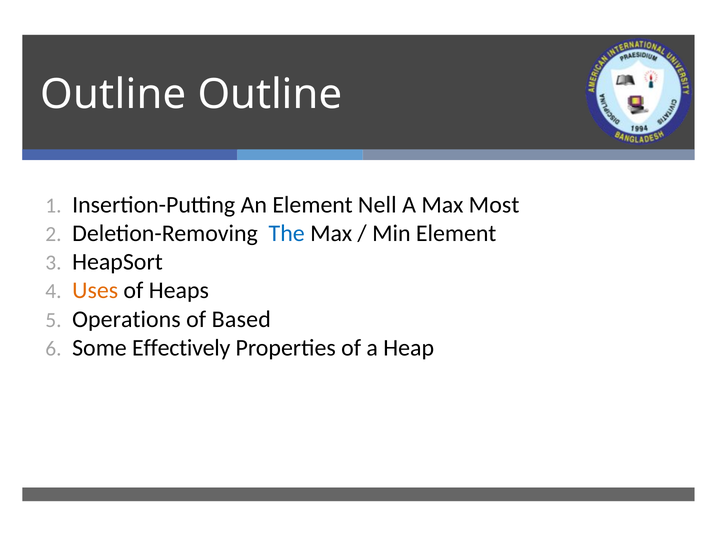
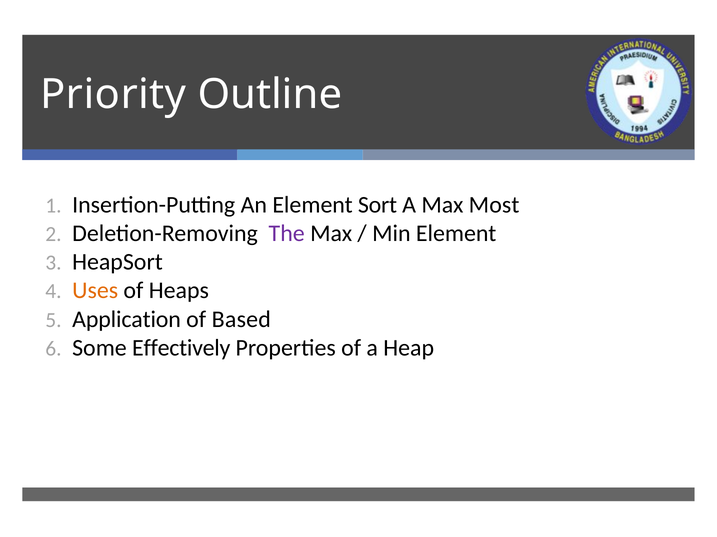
Outline at (113, 95): Outline -> Priority
Nell: Nell -> Sort
The colour: blue -> purple
Operations: Operations -> Application
